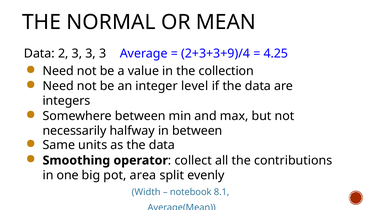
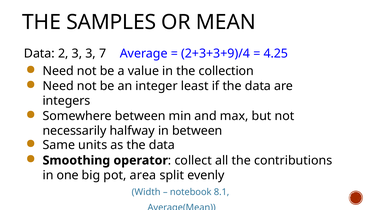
NORMAL: NORMAL -> SAMPLES
3 3 3: 3 -> 7
level: level -> least
